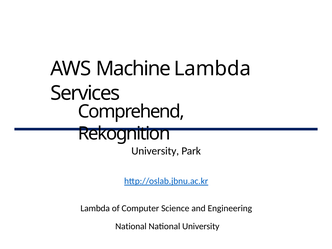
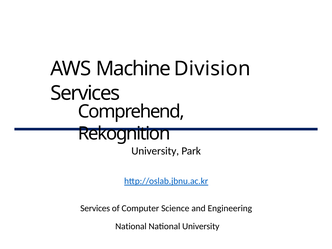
Machine Lambda: Lambda -> Division
Lambda at (95, 208): Lambda -> Services
